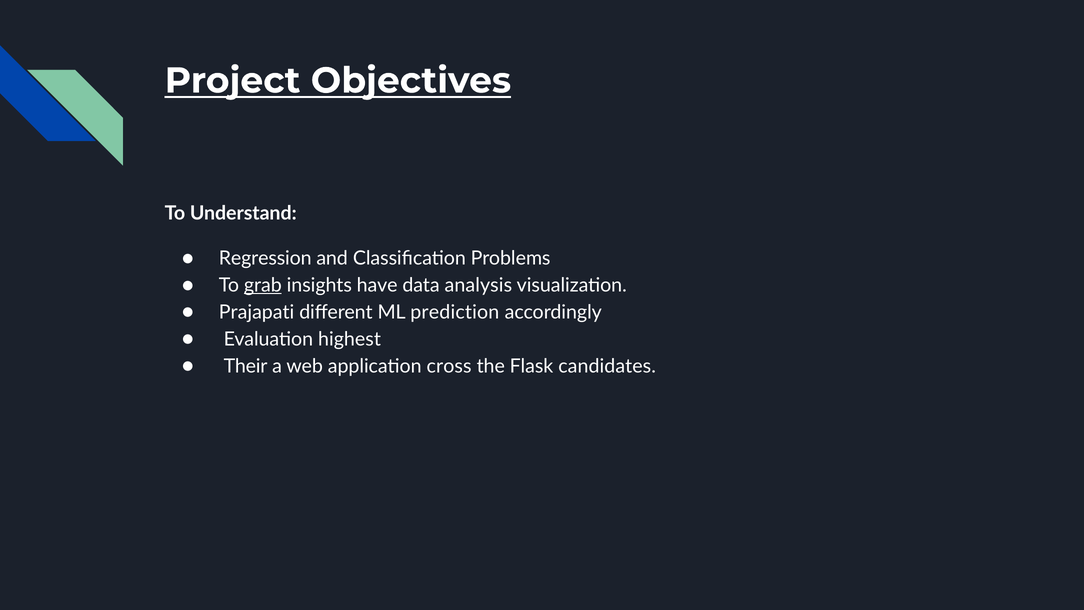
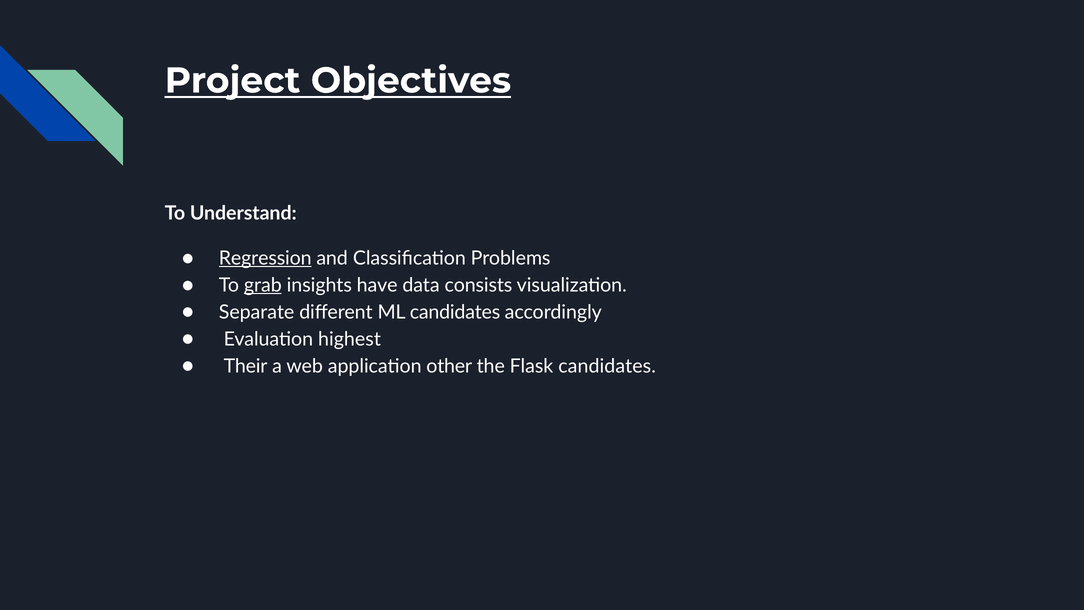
Regression underline: none -> present
analysis: analysis -> consists
Prajapati: Prajapati -> Separate
ML prediction: prediction -> candidates
cross: cross -> other
